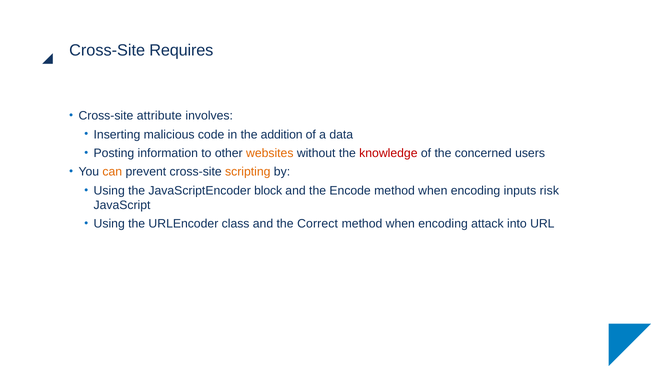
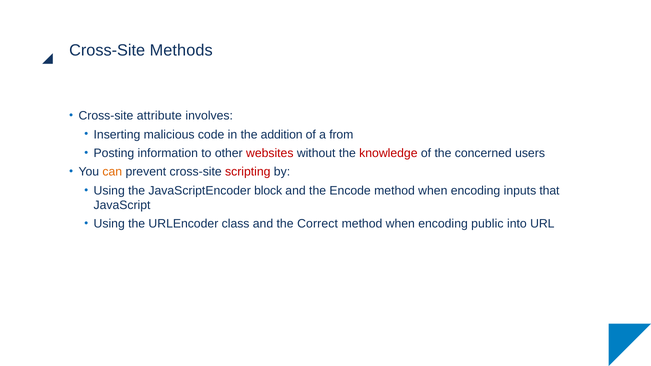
Requires: Requires -> Methods
data: data -> from
websites colour: orange -> red
scripting colour: orange -> red
risk: risk -> that
attack: attack -> public
